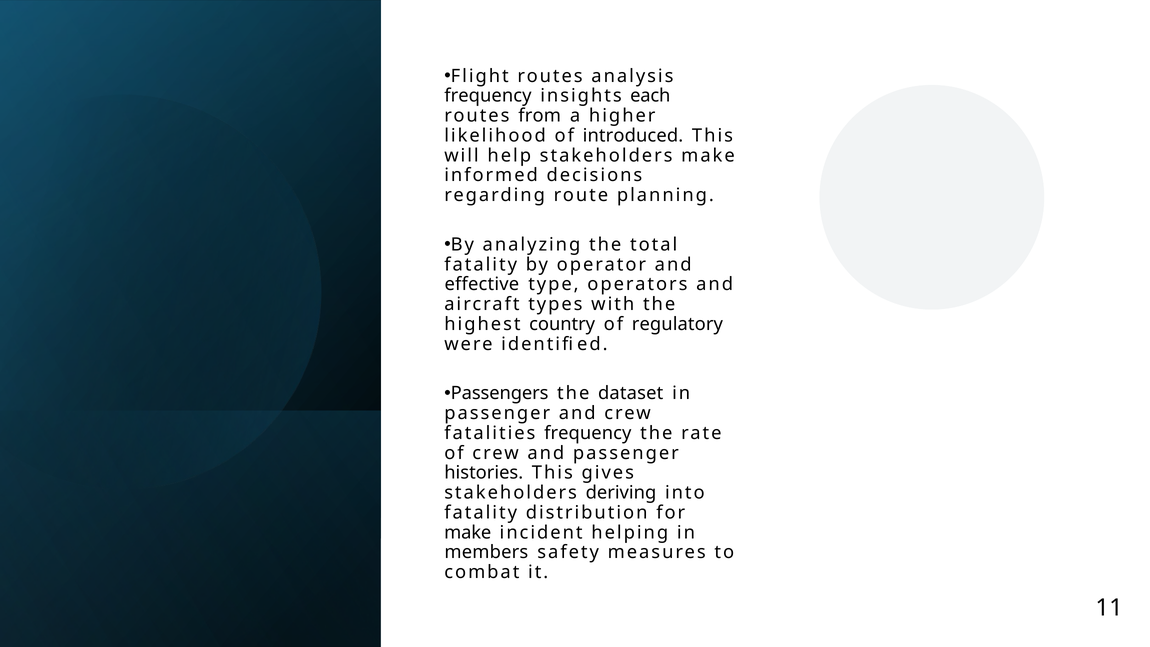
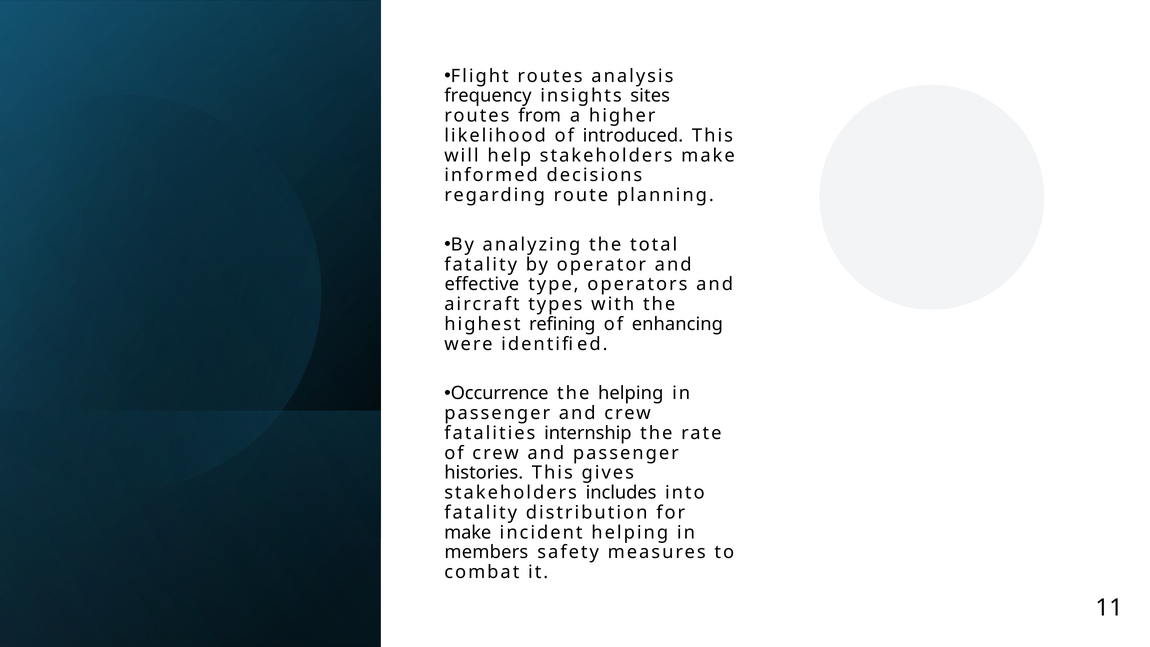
each: each -> sites
country: country -> refining
regulatory: regulatory -> enhancing
Passengers: Passengers -> Occurrence
the dataset: dataset -> helping
fatalities frequency: frequency -> internship
deriving: deriving -> includes
